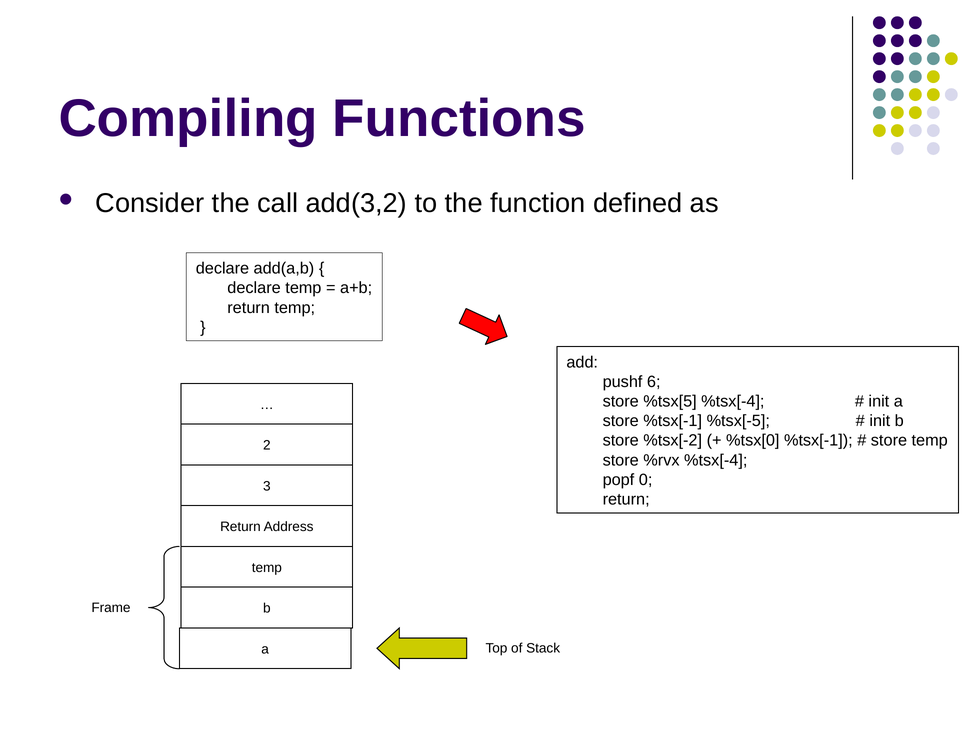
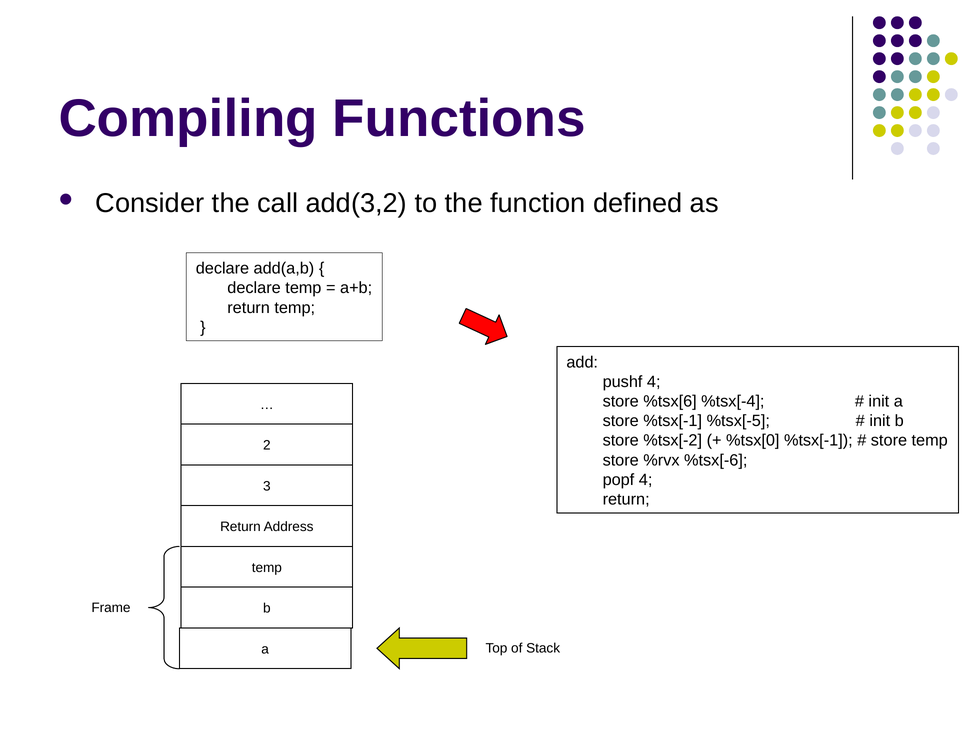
pushf 6: 6 -> 4
%tsx[5: %tsx[5 -> %tsx[6
%rvx %tsx[-4: %tsx[-4 -> %tsx[-6
popf 0: 0 -> 4
